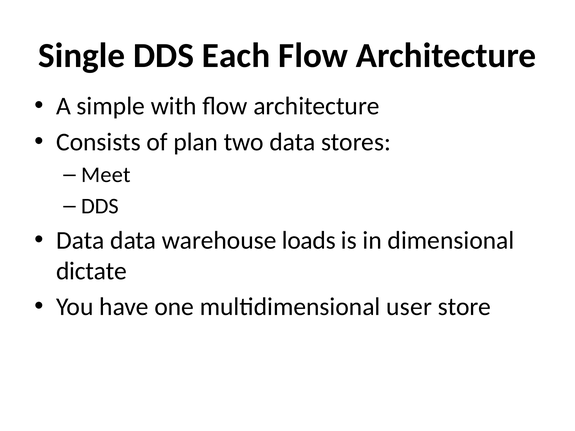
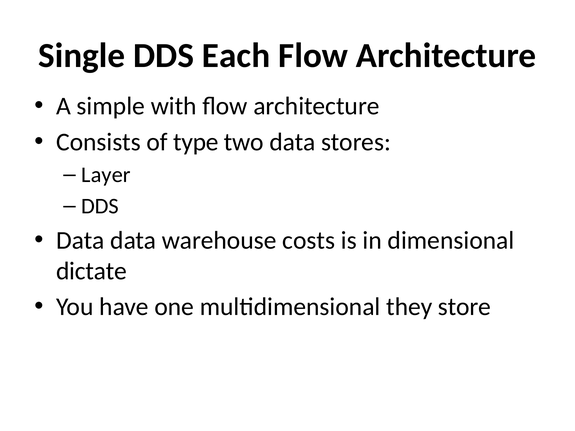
plan: plan -> type
Meet: Meet -> Layer
loads: loads -> costs
user: user -> they
